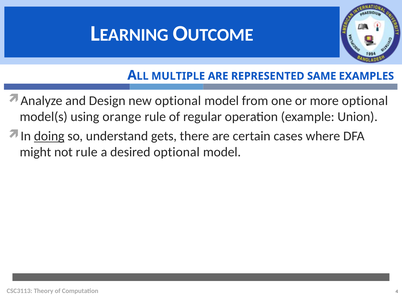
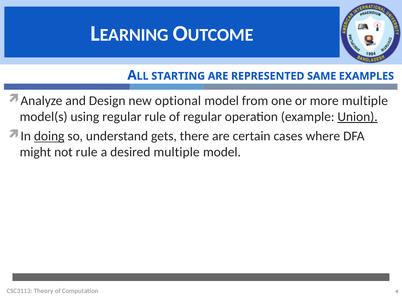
MULTIPLE: MULTIPLE -> STARTING
more optional: optional -> multiple
using orange: orange -> regular
Union underline: none -> present
desired optional: optional -> multiple
